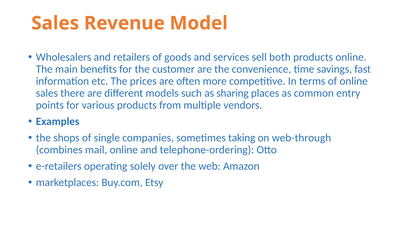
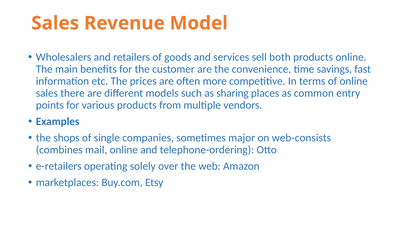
taking: taking -> major
web-through: web-through -> web-consists
